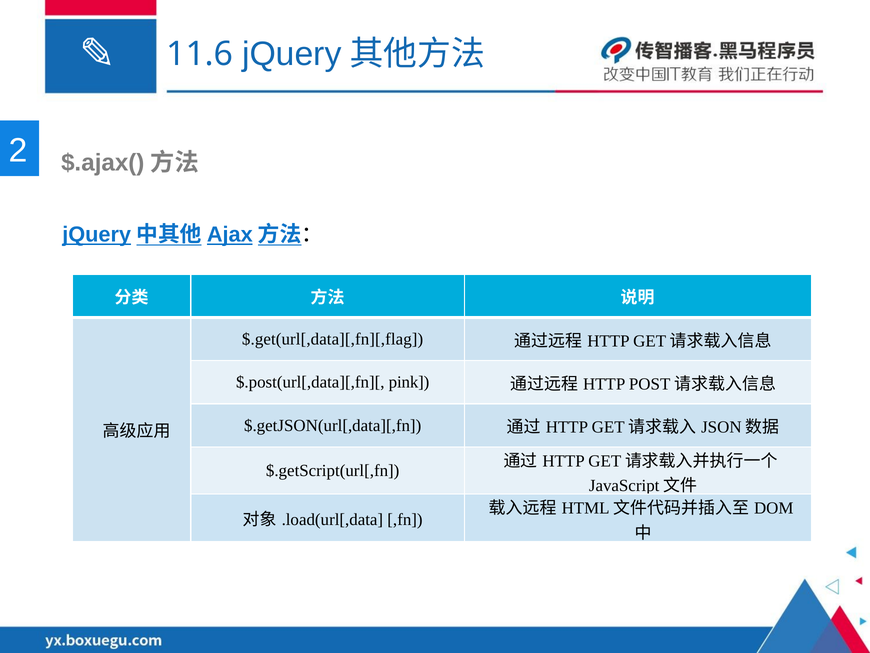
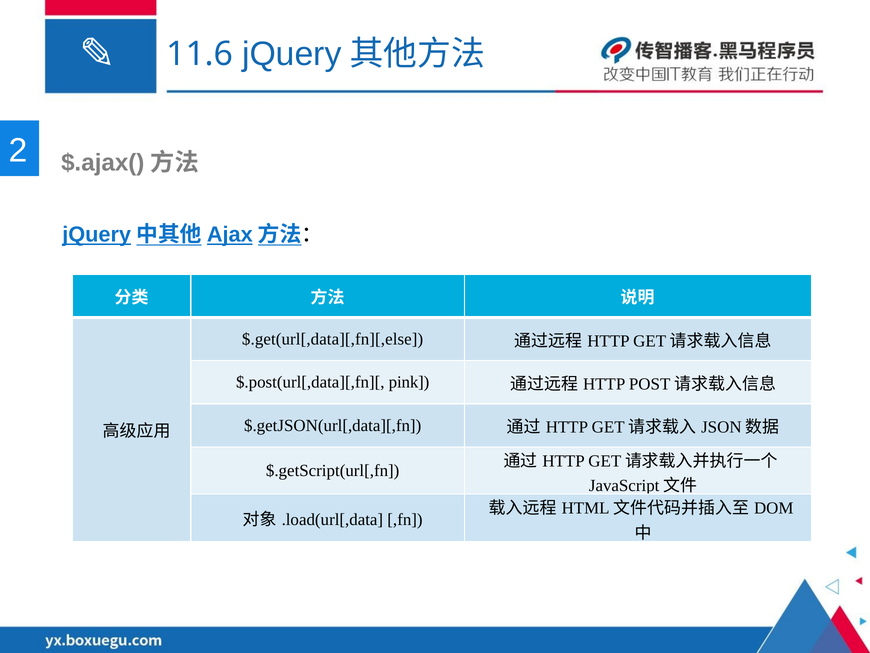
$.get(url[,data][,fn][,flag: $.get(url[,data][,fn][,flag -> $.get(url[,data][,fn][,else
